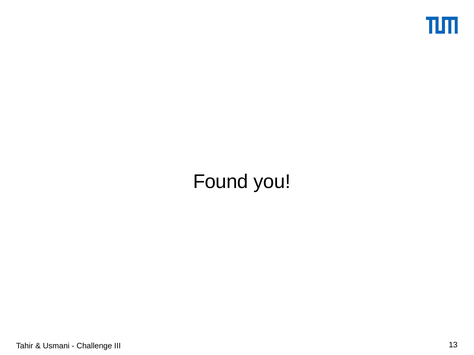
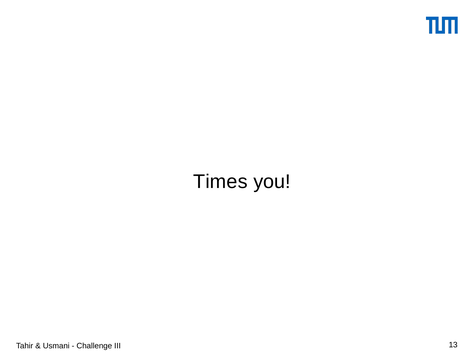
Found: Found -> Times
